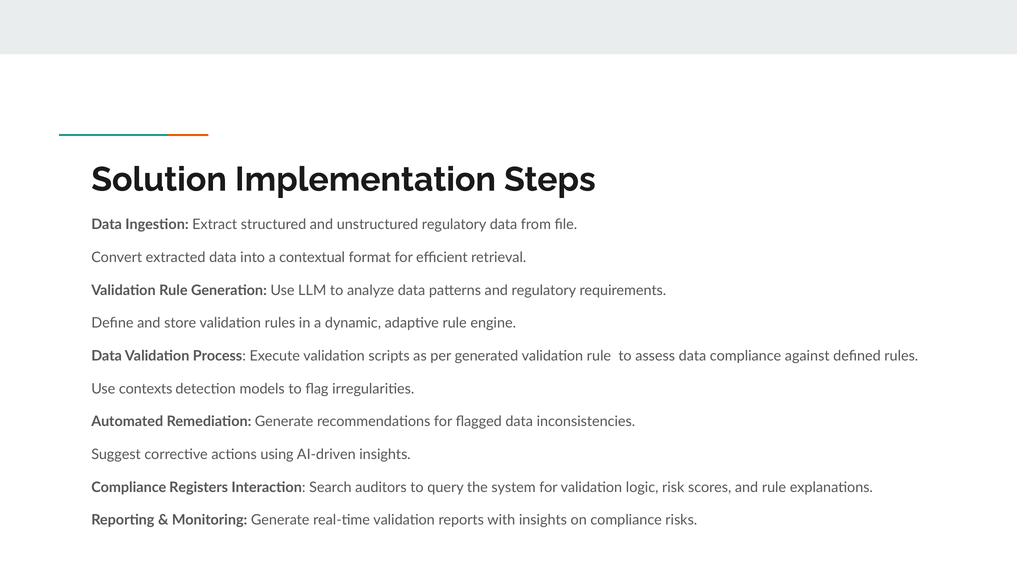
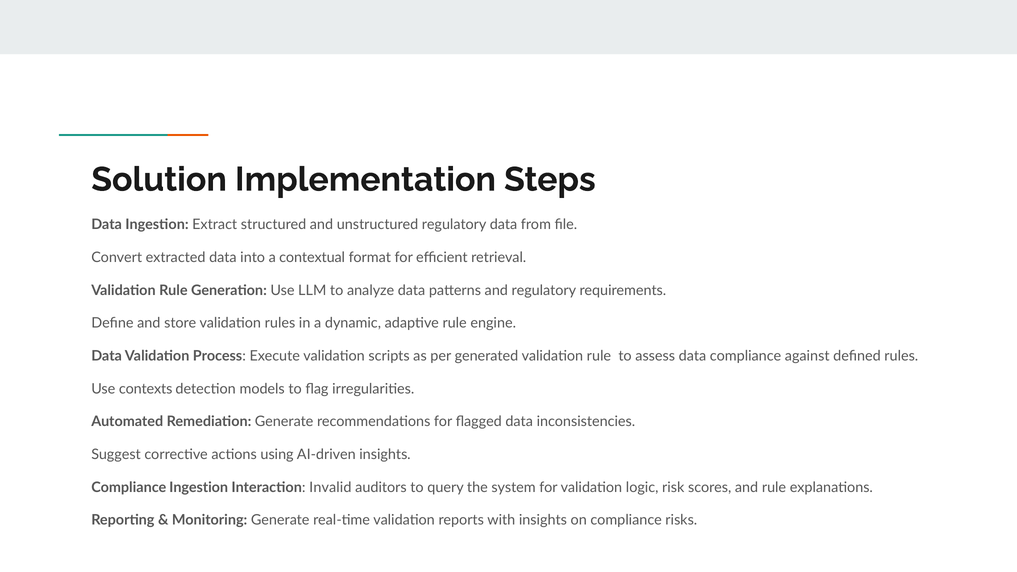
Compliance Registers: Registers -> Ingestion
Search: Search -> Invalid
